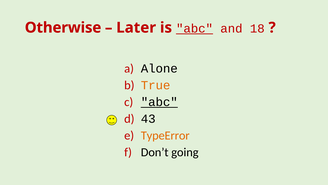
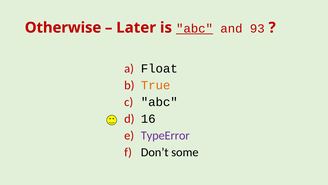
18: 18 -> 93
Alone: Alone -> Float
abc at (159, 102) underline: present -> none
43: 43 -> 16
TypeError colour: orange -> purple
going: going -> some
